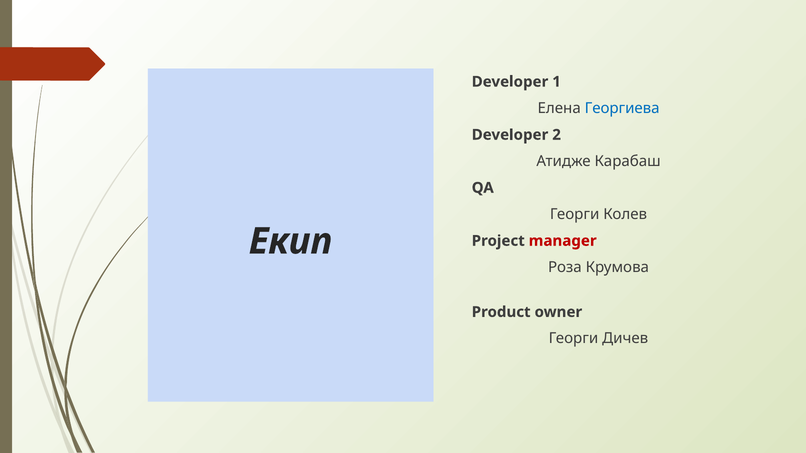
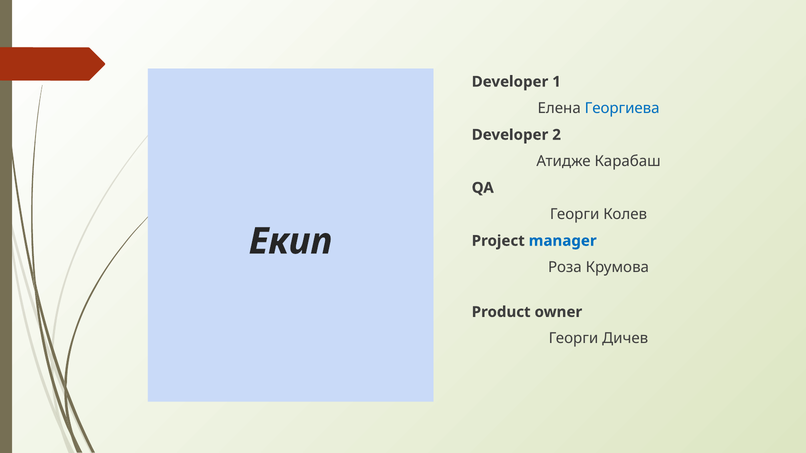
manager colour: red -> blue
